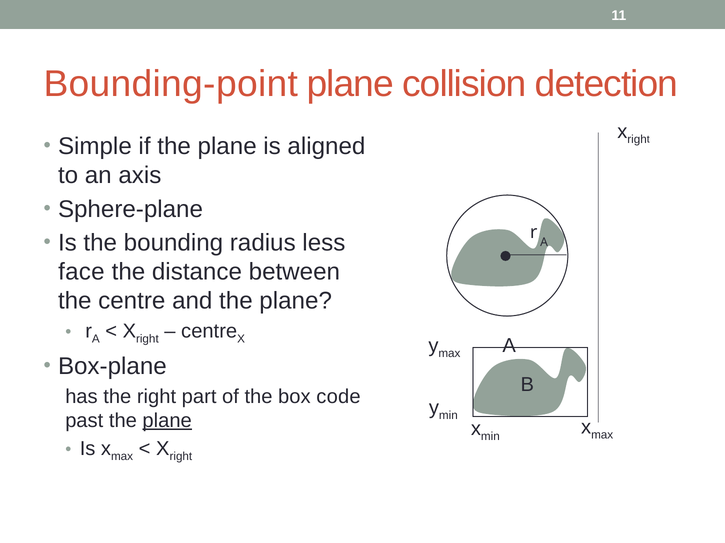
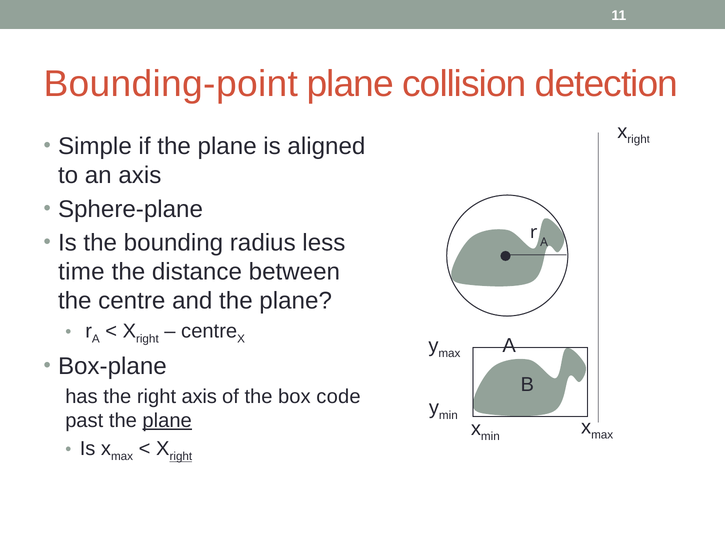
face: face -> time
right part: part -> axis
right at (181, 457) underline: none -> present
